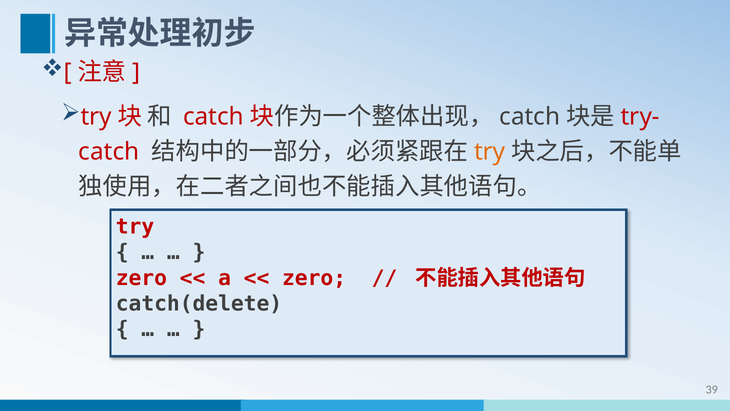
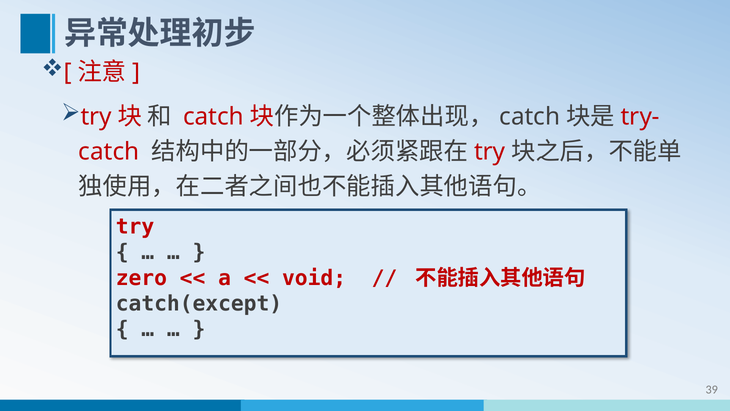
try at (490, 152) colour: orange -> red
zero at (314, 278): zero -> void
catch(delete: catch(delete -> catch(except
